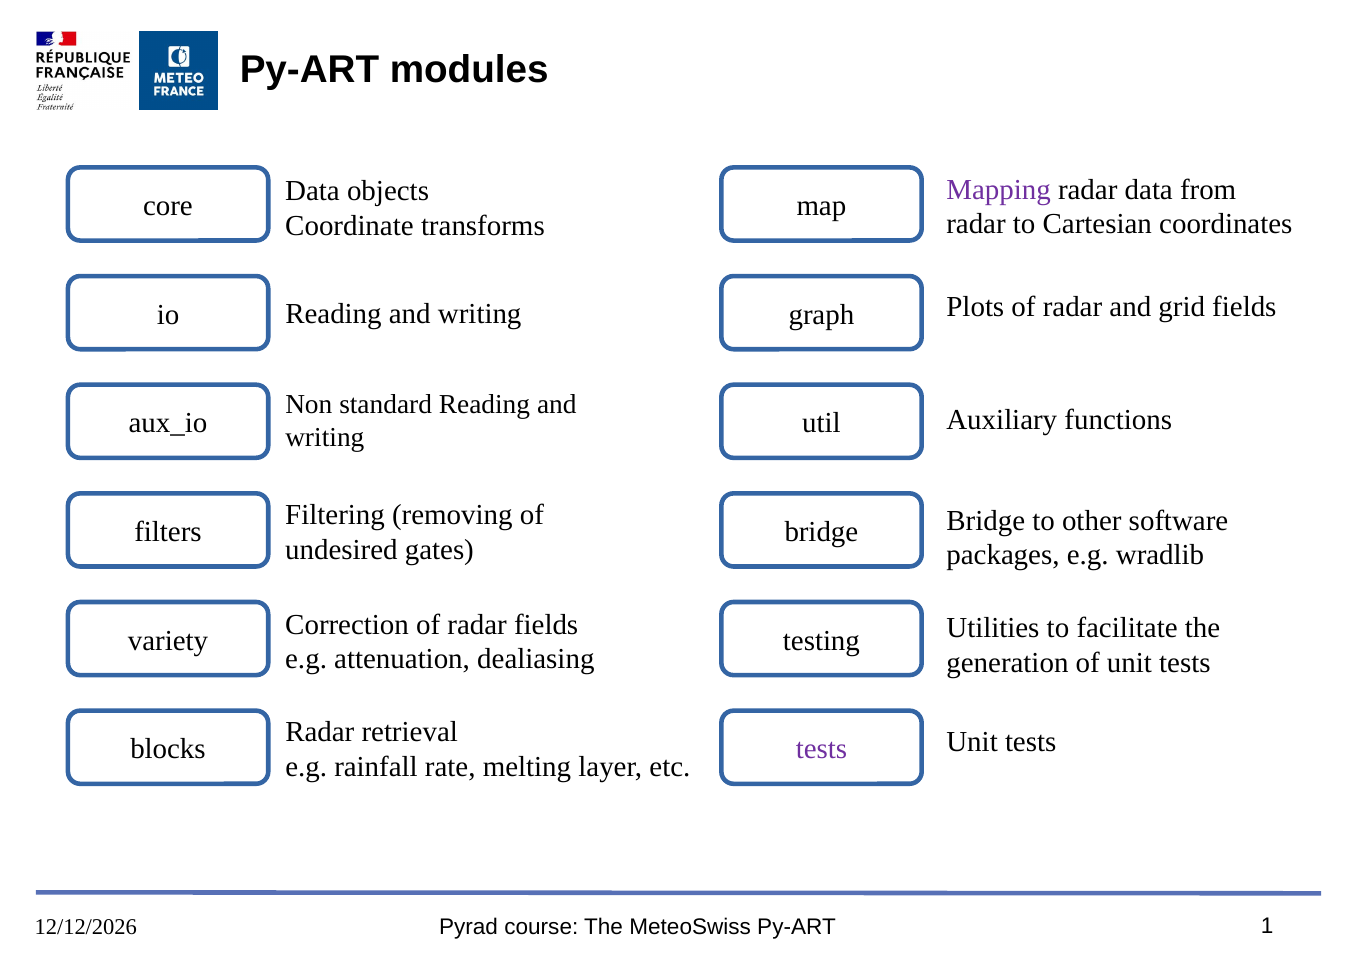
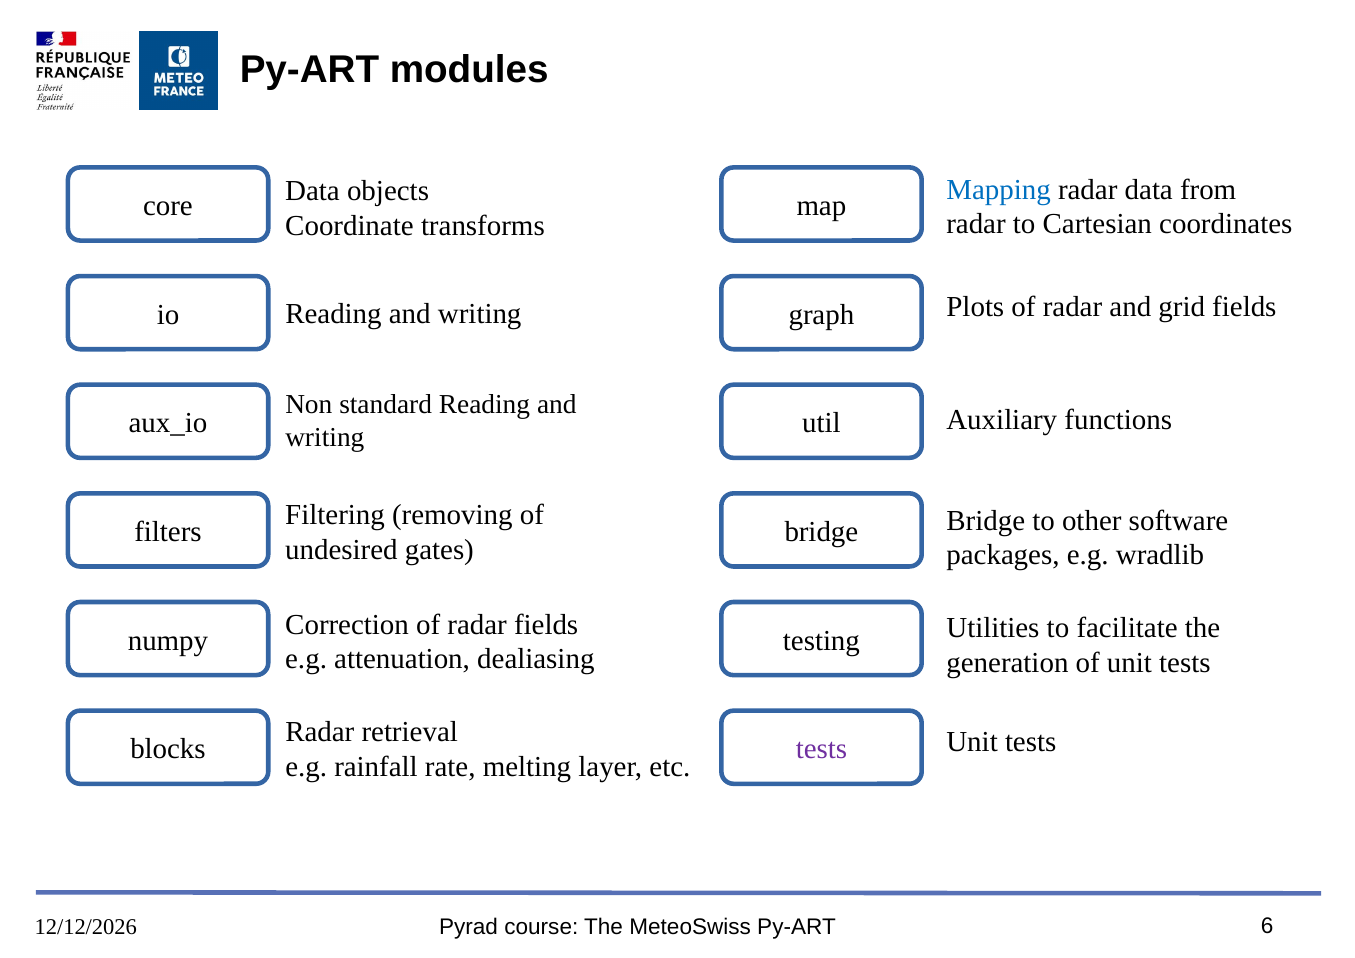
Mapping colour: purple -> blue
variety: variety -> numpy
1: 1 -> 6
